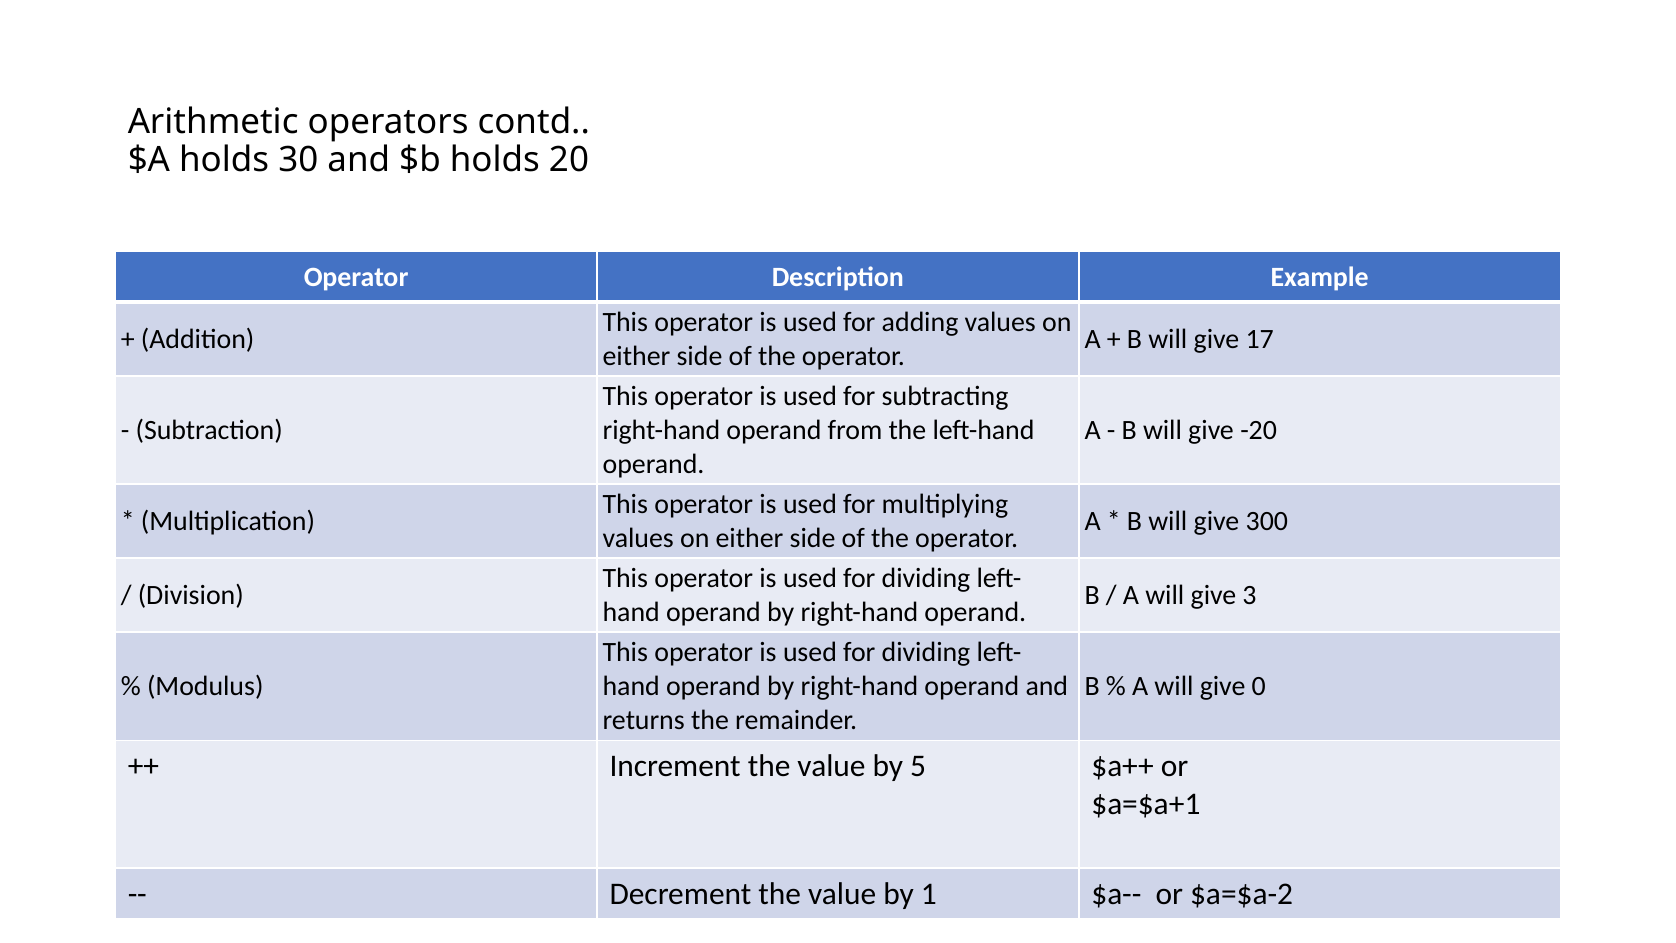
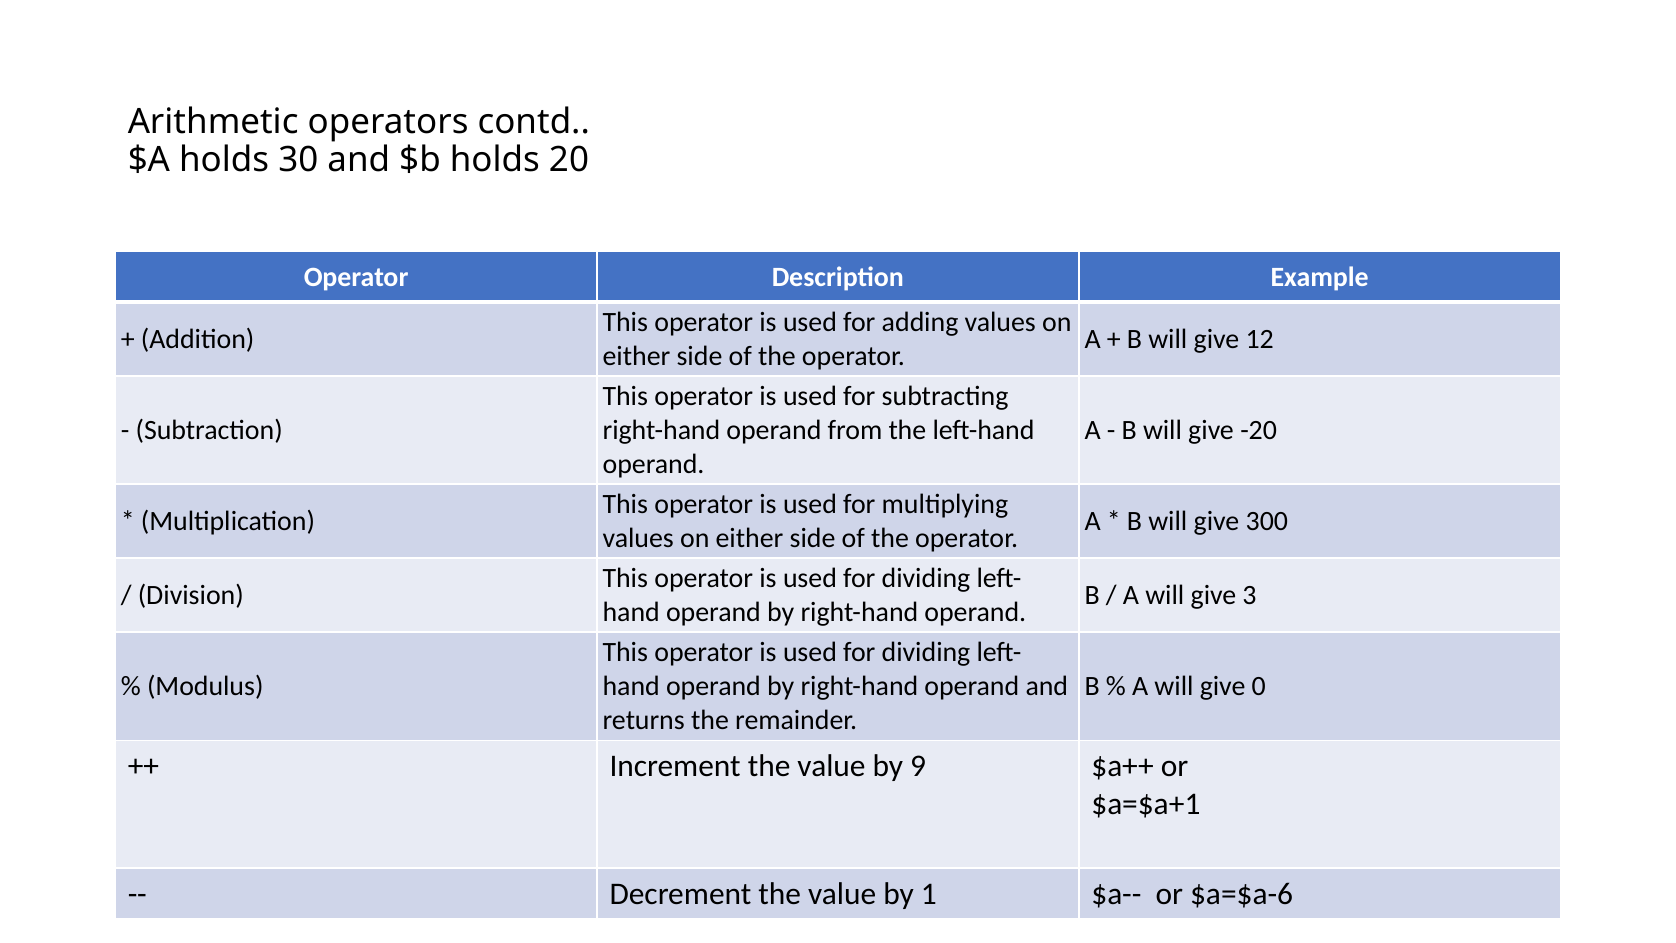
17: 17 -> 12
5: 5 -> 9
$a=$a-2: $a=$a-2 -> $a=$a-6
